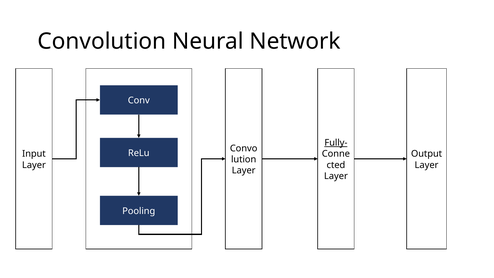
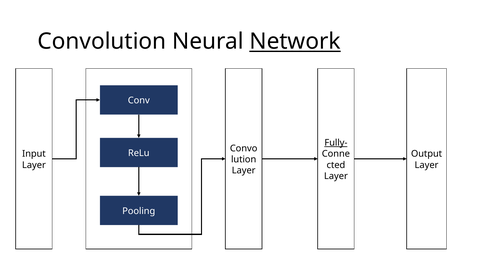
Network underline: none -> present
